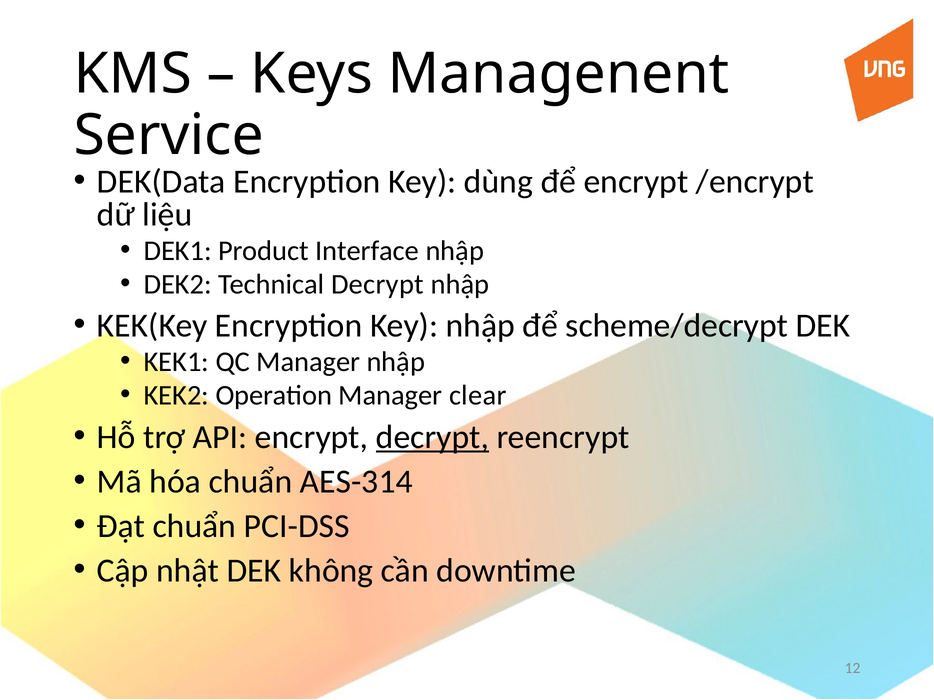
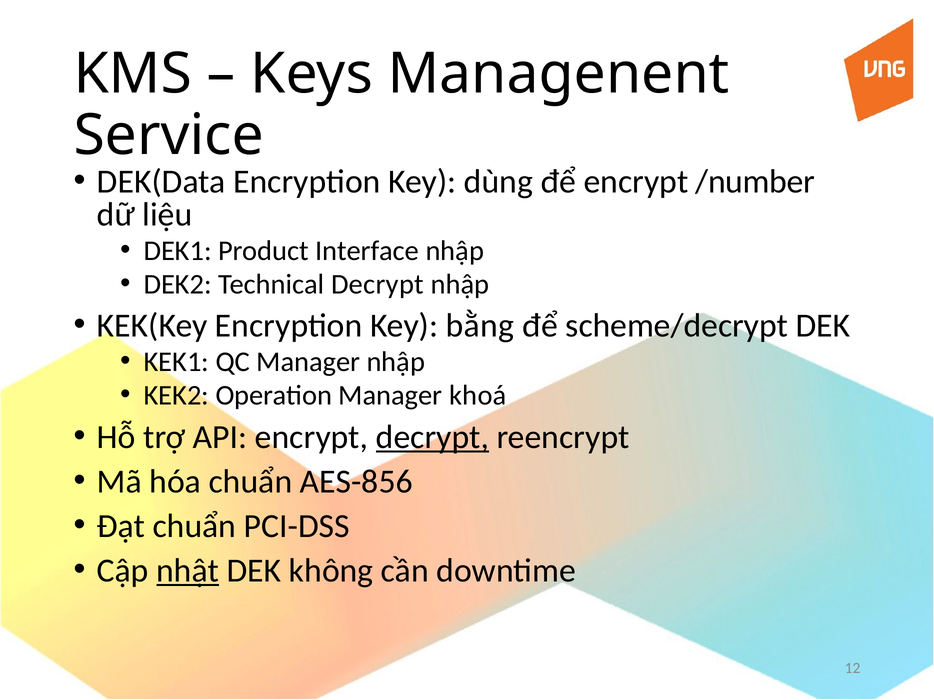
/encrypt: /encrypt -> /number
Key nhập: nhập -> bằng
clear: clear -> khoá
AES-314: AES-314 -> AES-856
nhật underline: none -> present
